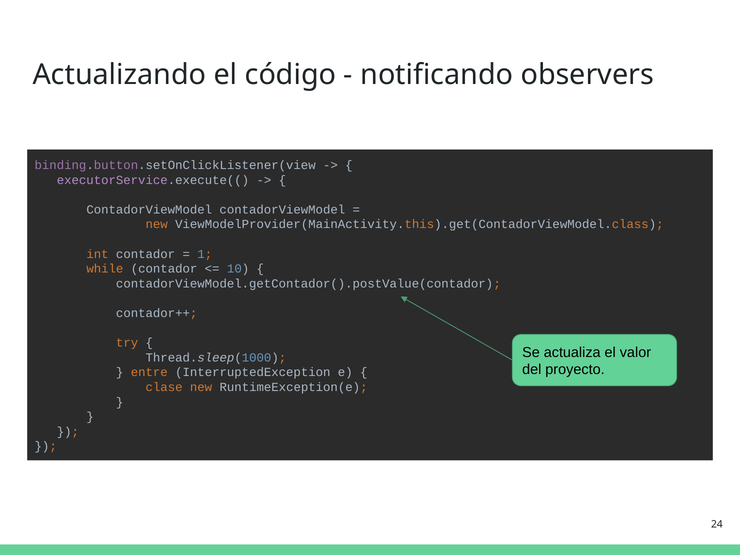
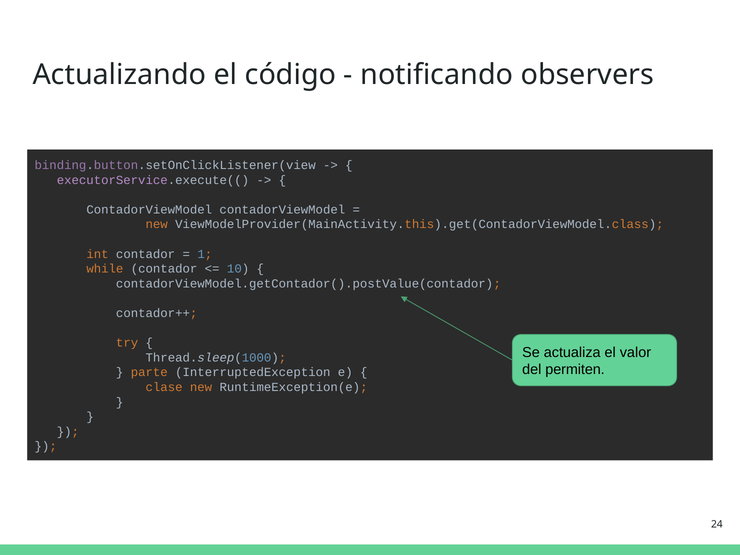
proyecto: proyecto -> permiten
entre: entre -> parte
